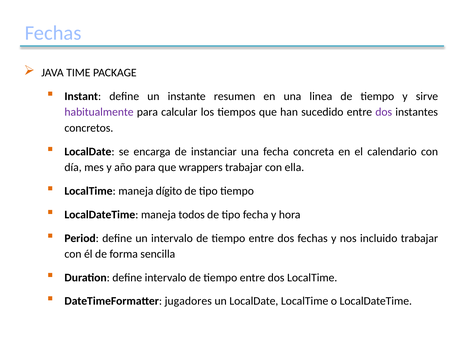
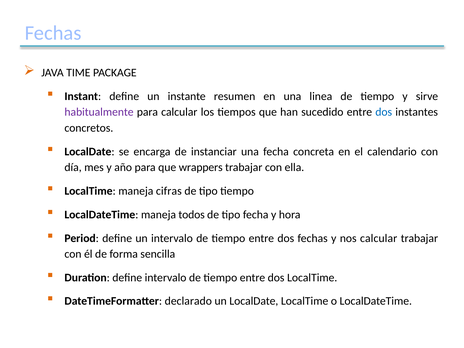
dos at (384, 112) colour: purple -> blue
dígito: dígito -> cifras
nos incluido: incluido -> calcular
jugadores: jugadores -> declarado
